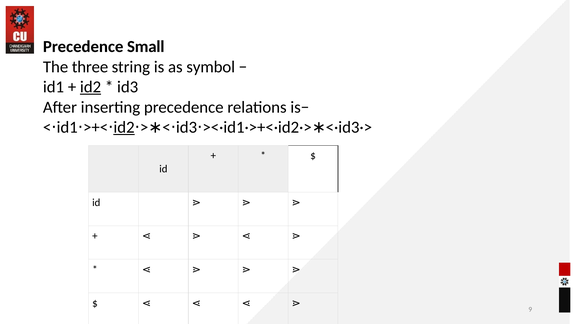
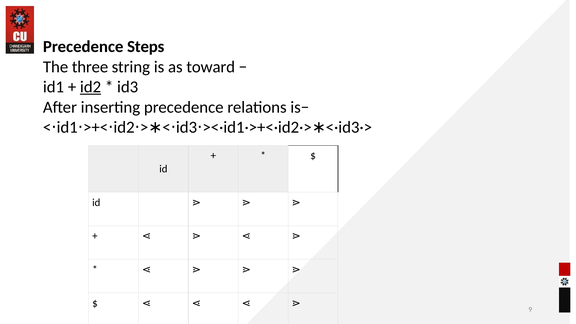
Small: Small -> Steps
symbol: symbol -> toward
id2 at (124, 127) underline: present -> none
